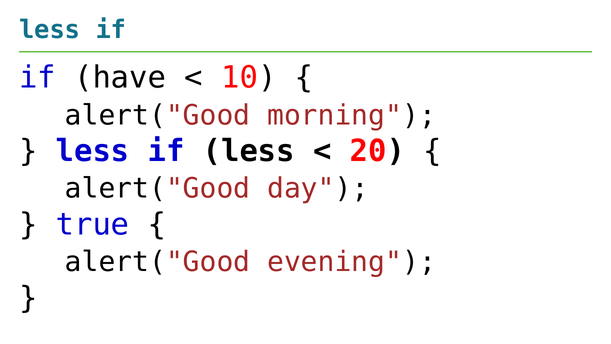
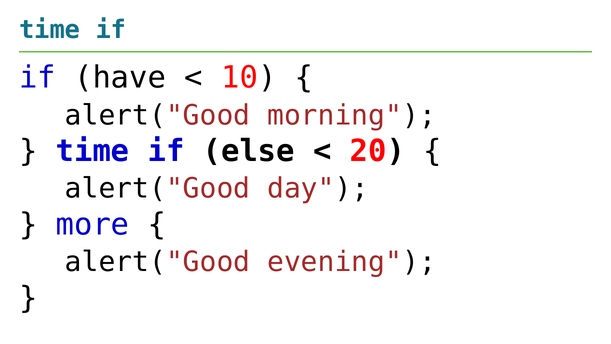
less at (50, 30): less -> time
less at (93, 151): less -> time
if less: less -> else
true: true -> more
